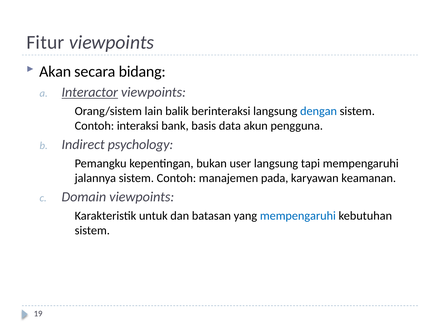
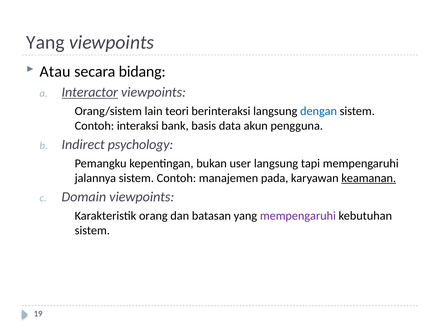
Fitur at (45, 42): Fitur -> Yang
Akan: Akan -> Atau
balik: balik -> teori
keamanan underline: none -> present
untuk: untuk -> orang
mempengaruhi at (298, 216) colour: blue -> purple
